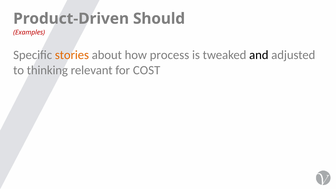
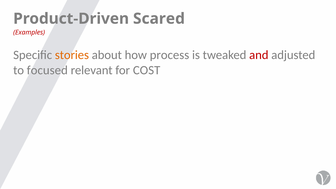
Should: Should -> Scared
and colour: black -> red
thinking: thinking -> focused
